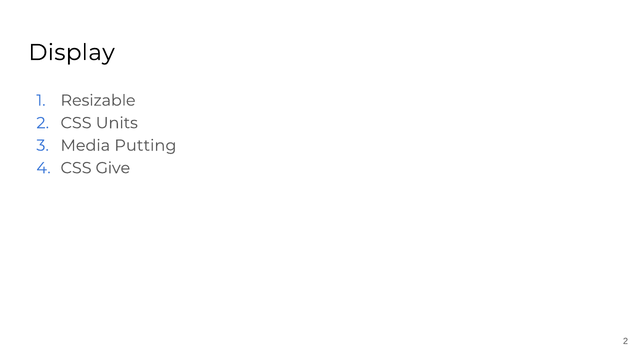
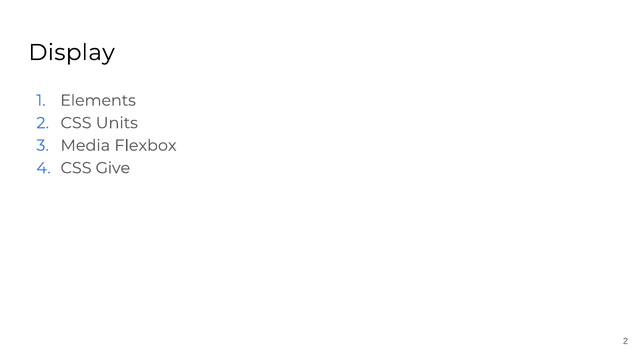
Resizable: Resizable -> Elements
Putting: Putting -> Flexbox
